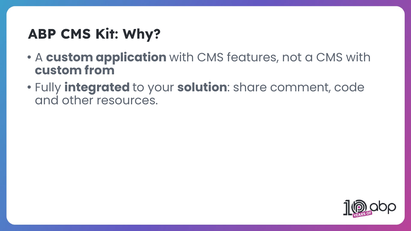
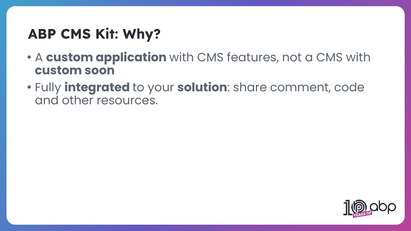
from: from -> soon
